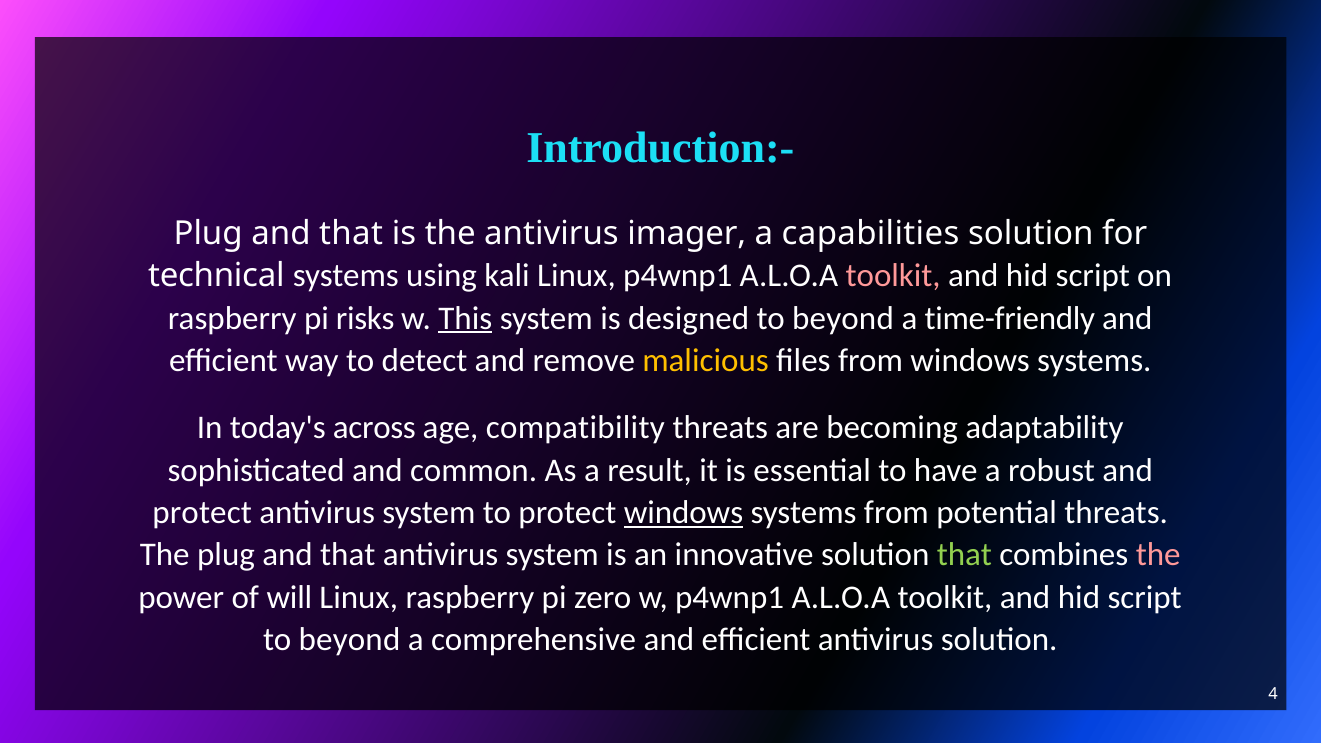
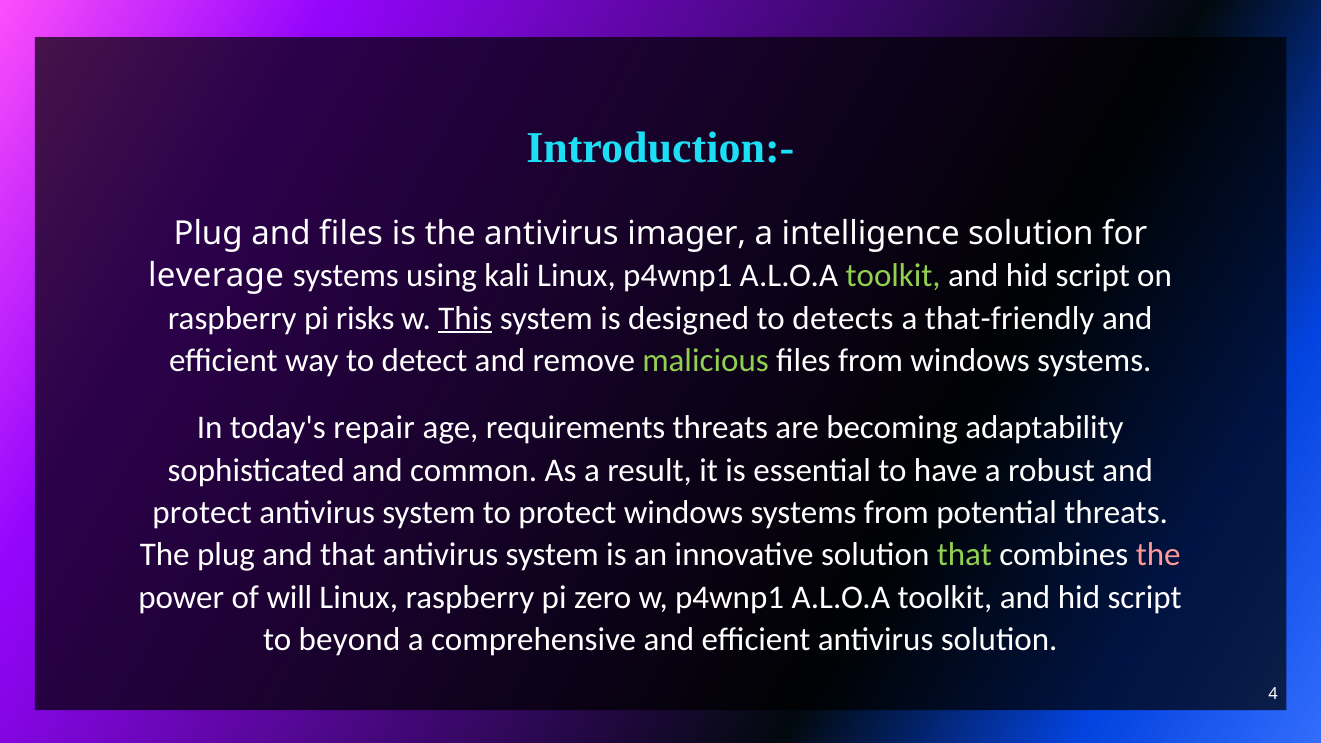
that at (351, 233): that -> files
capabilities: capabilities -> intelligence
technical: technical -> leverage
toolkit at (893, 276) colour: pink -> light green
designed to beyond: beyond -> detects
time-friendly: time-friendly -> that-friendly
malicious colour: yellow -> light green
across: across -> repair
compatibility: compatibility -> requirements
windows at (683, 513) underline: present -> none
